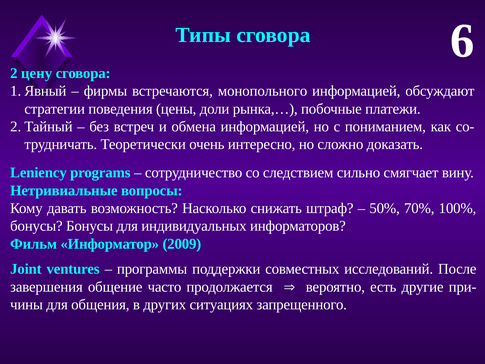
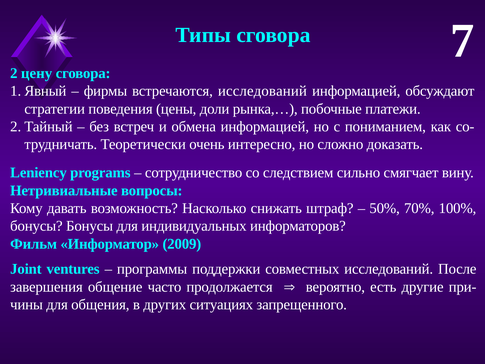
6: 6 -> 7
встречаются монопольного: монопольного -> исследований
